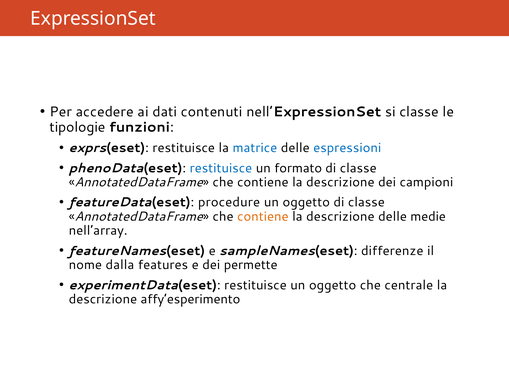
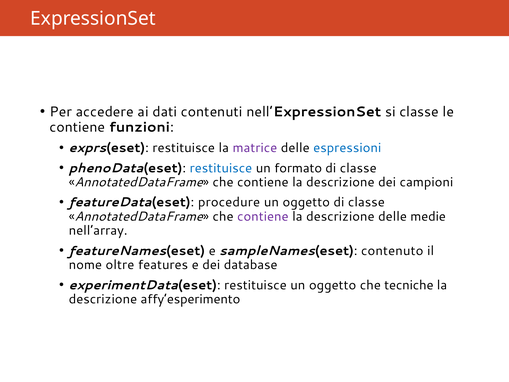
tipologie at (77, 127): tipologie -> contiene
matrice colour: blue -> purple
contiene at (263, 216) colour: orange -> purple
differenze: differenze -> contenuto
dalla: dalla -> oltre
permette: permette -> database
centrale: centrale -> tecniche
